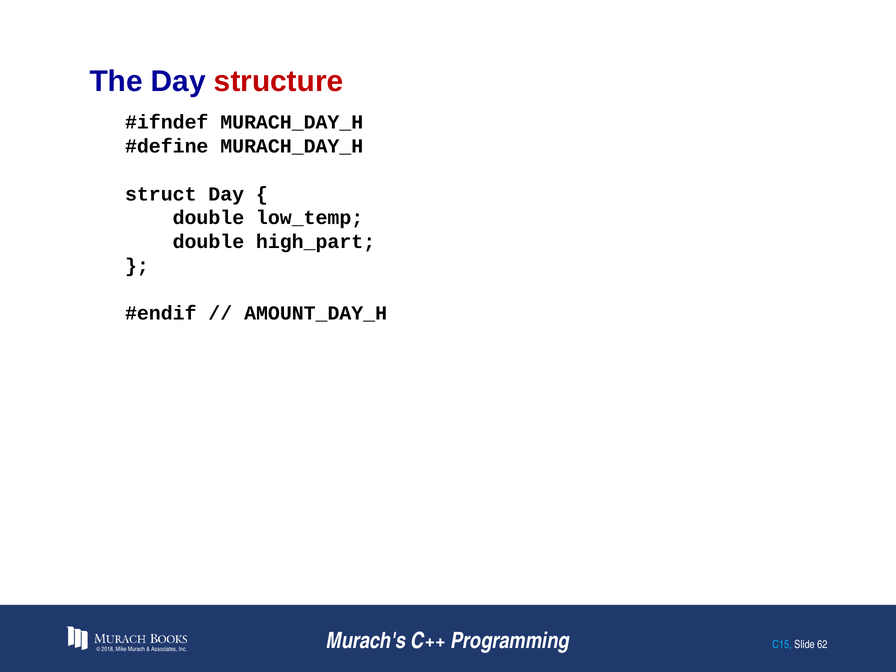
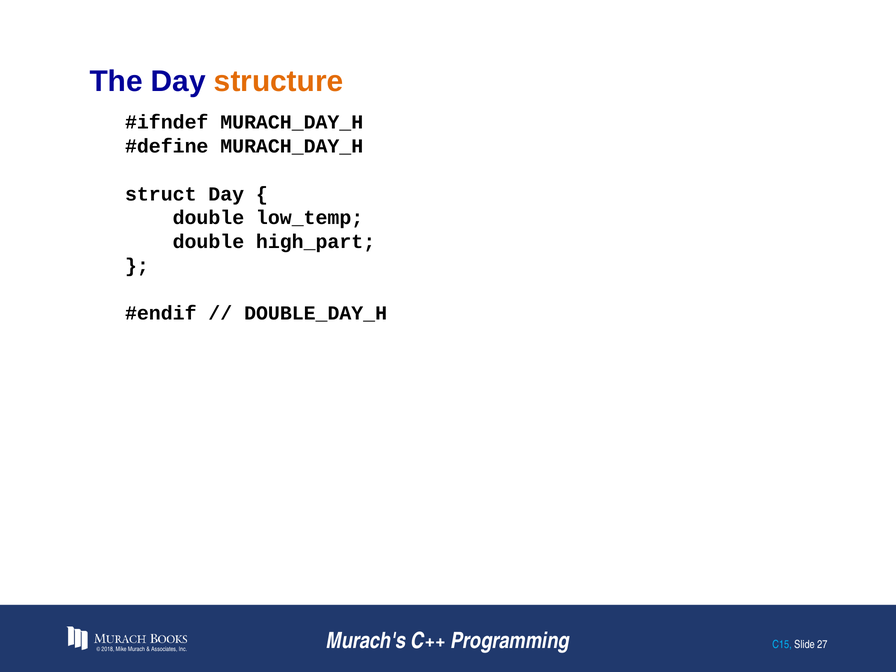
structure colour: red -> orange
AMOUNT_DAY_H: AMOUNT_DAY_H -> DOUBLE_DAY_H
62: 62 -> 27
